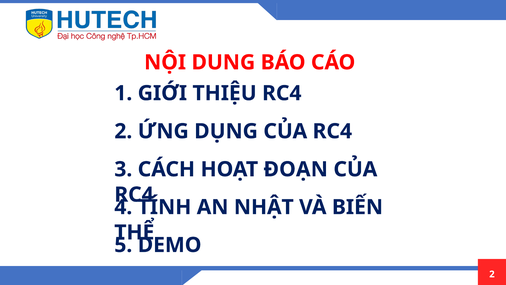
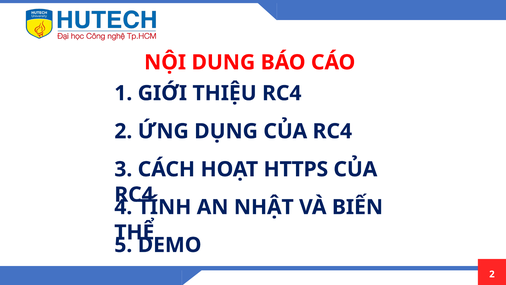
ĐOẠN: ĐOẠN -> HTTPS
